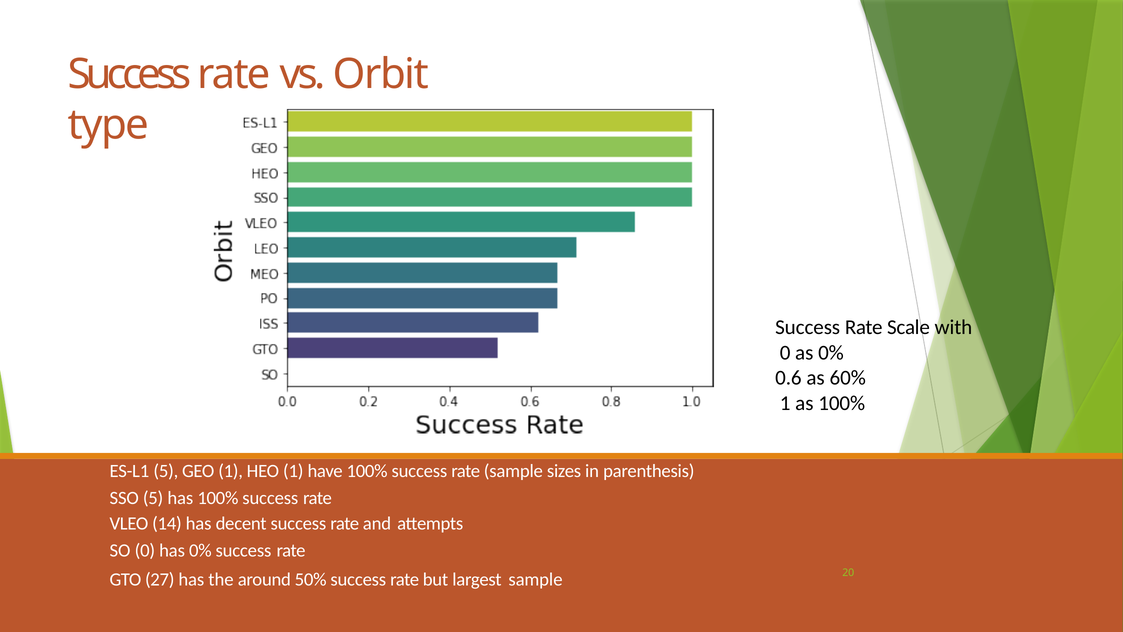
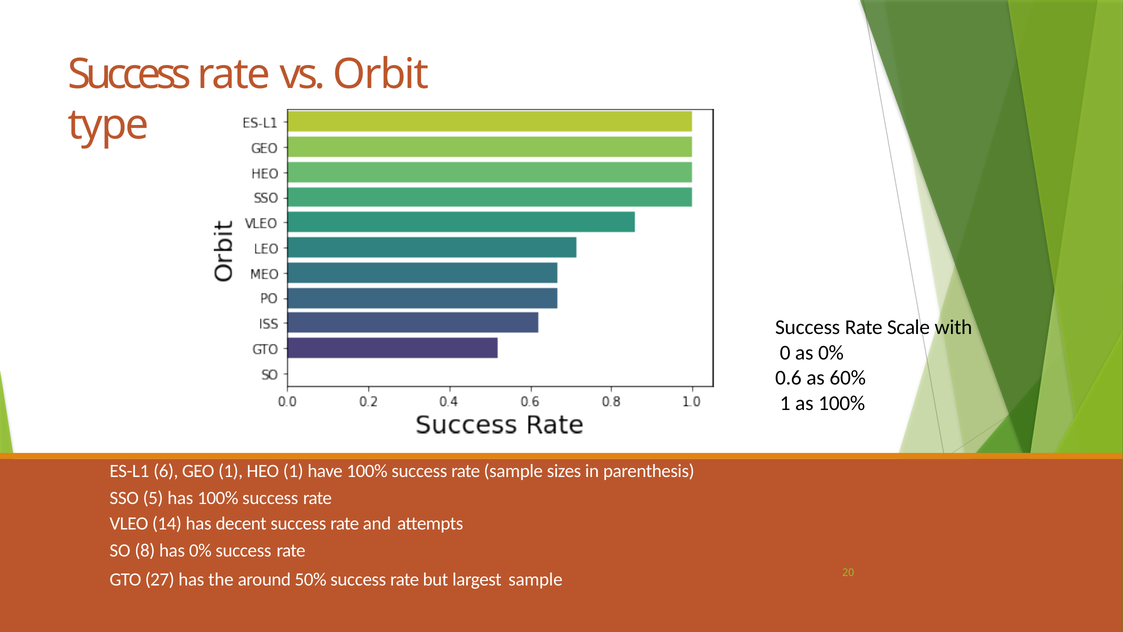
ES-L1 5: 5 -> 6
SO 0: 0 -> 8
